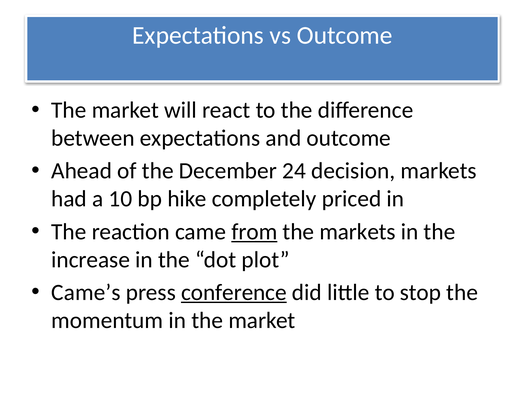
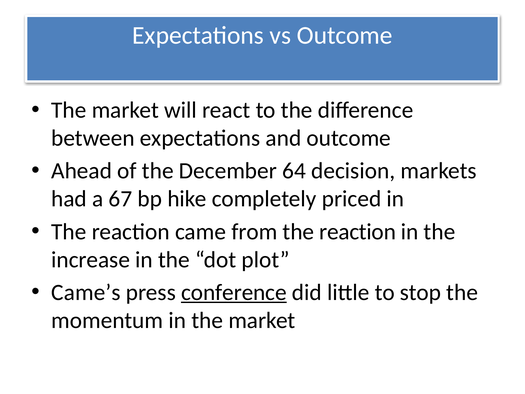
24: 24 -> 64
10: 10 -> 67
from underline: present -> none
markets at (358, 232): markets -> reaction
